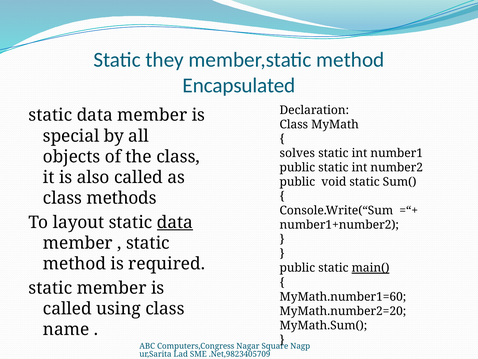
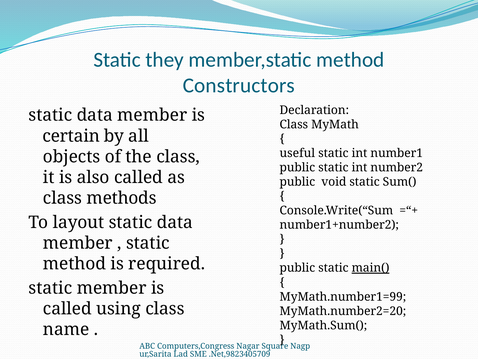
Encapsulated: Encapsulated -> Constructors
special: special -> certain
solves: solves -> useful
data at (175, 222) underline: present -> none
MyMath.number1=60: MyMath.number1=60 -> MyMath.number1=99
